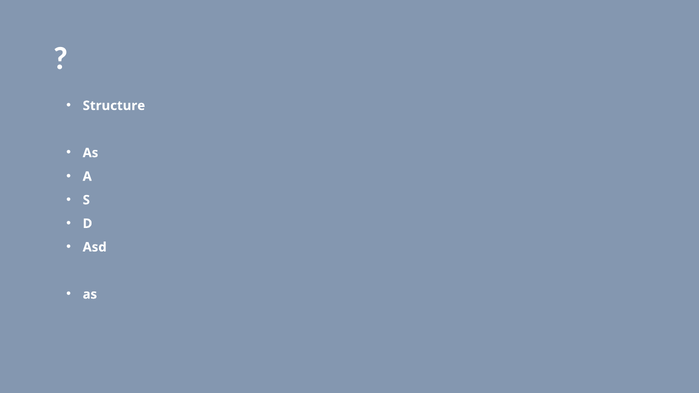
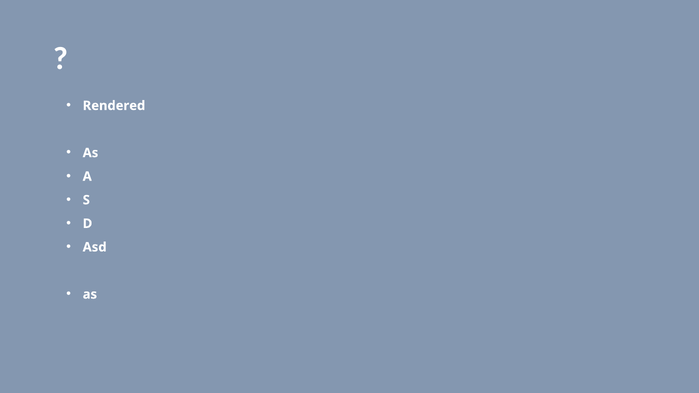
Structure: Structure -> Rendered
